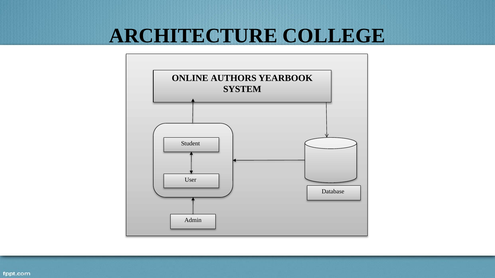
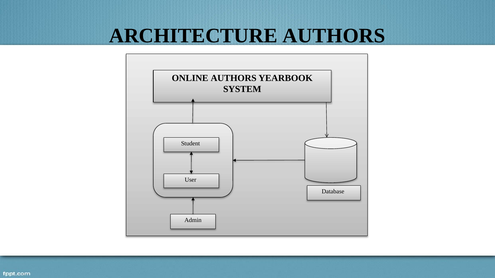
ARCHITECTURE COLLEGE: COLLEGE -> AUTHORS
